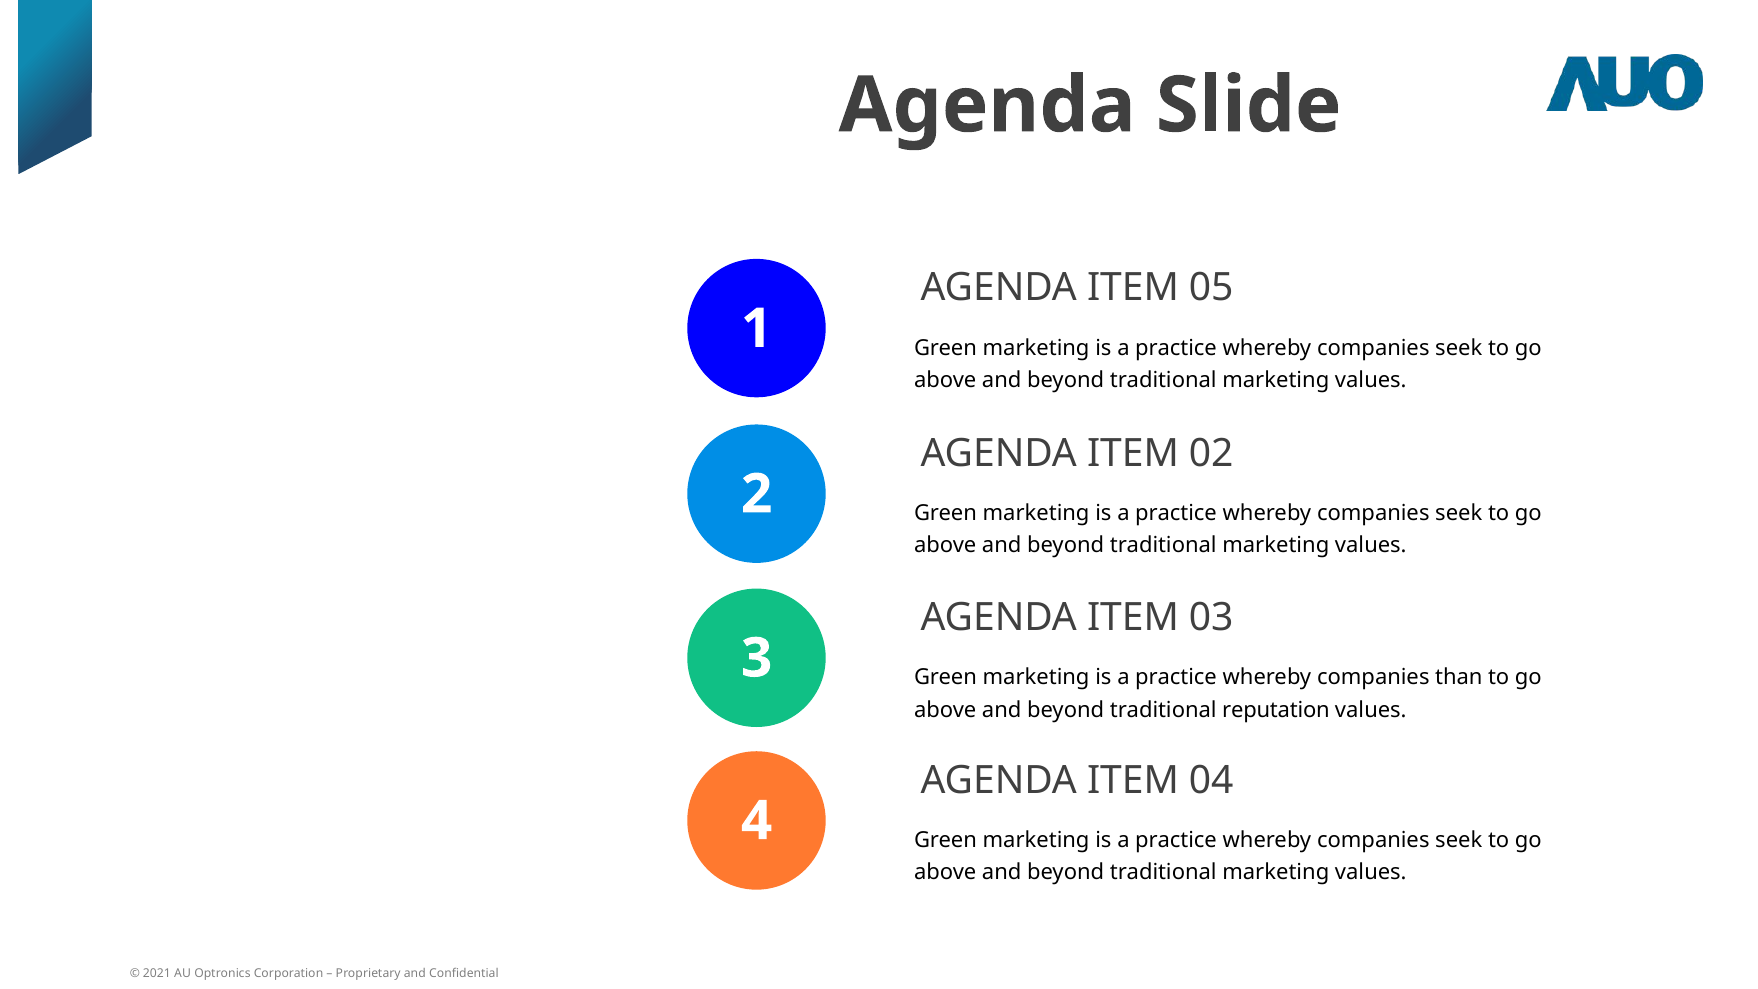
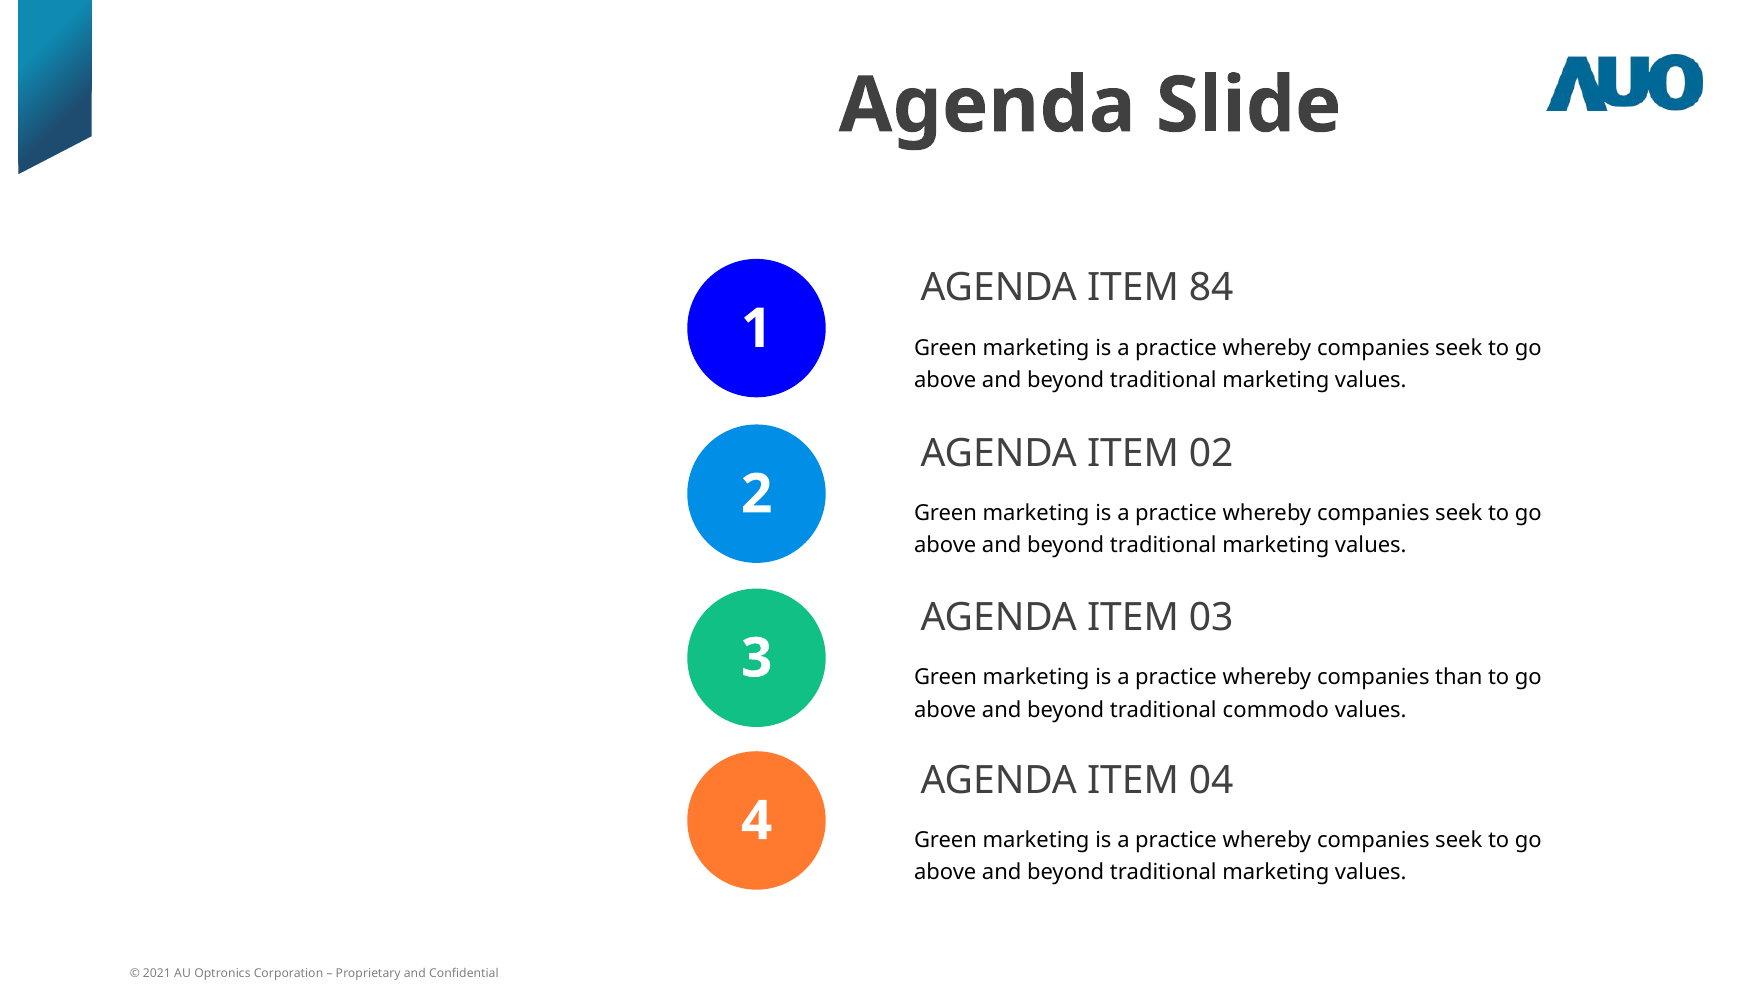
05: 05 -> 84
reputation: reputation -> commodo
